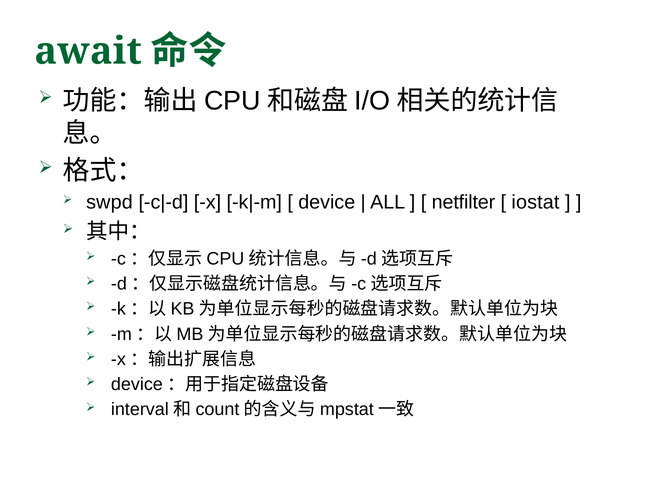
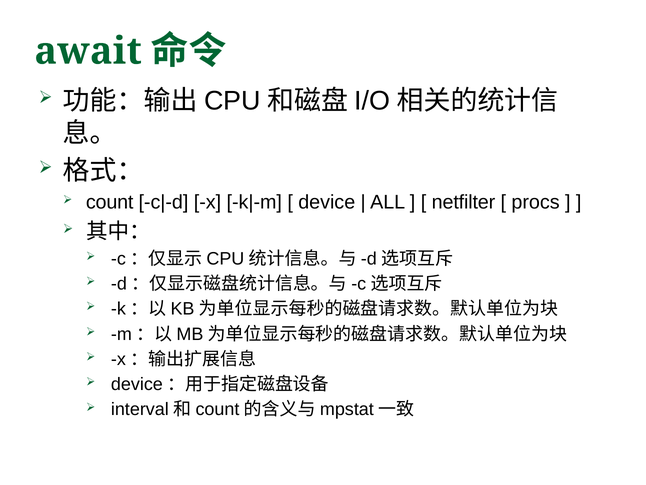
swpd: swpd -> count
iostat: iostat -> procs
